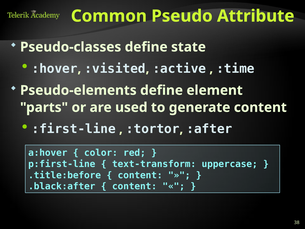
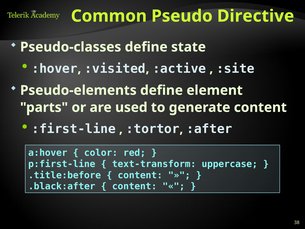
Attribute: Attribute -> Directive
:time: :time -> :site
